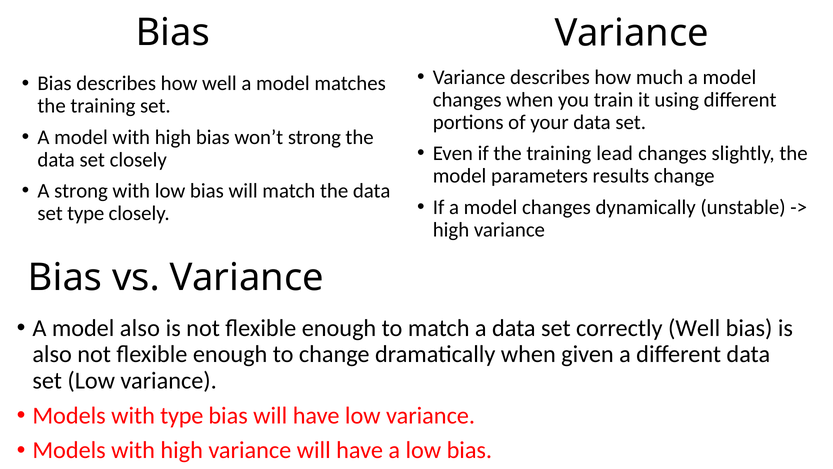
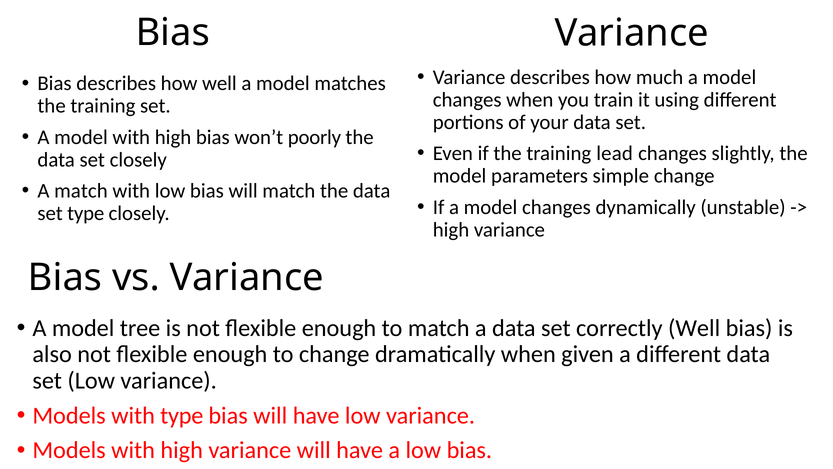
won’t strong: strong -> poorly
results: results -> simple
A strong: strong -> match
model also: also -> tree
